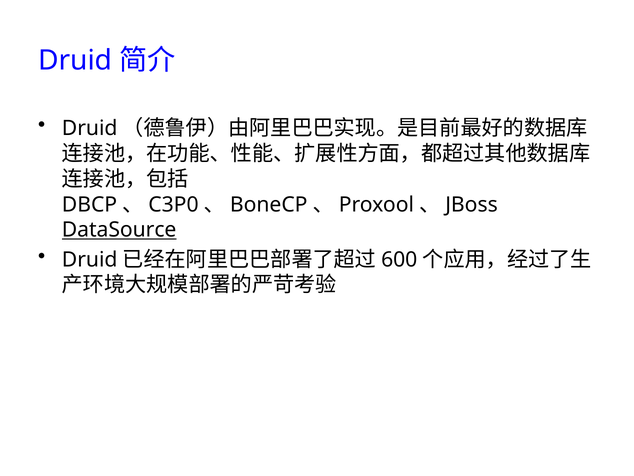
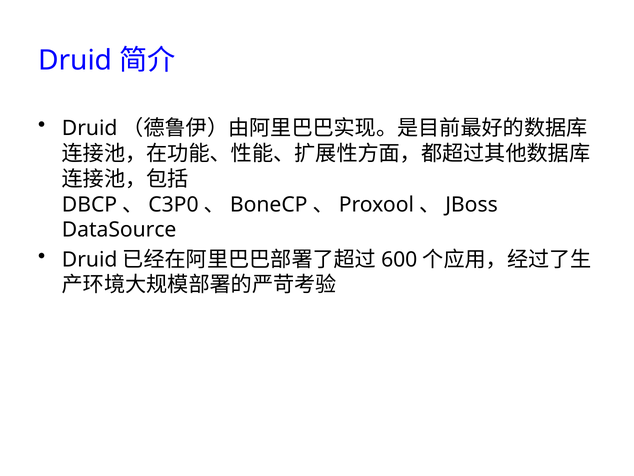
DataSource underline: present -> none
